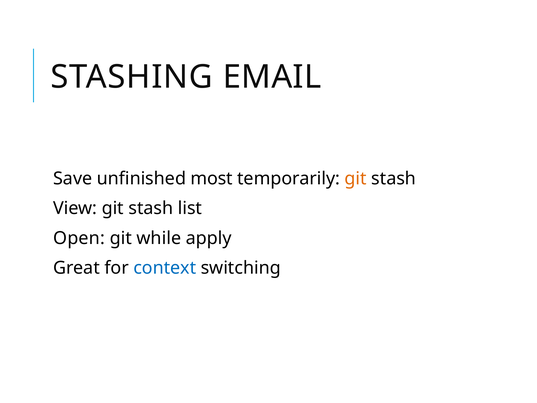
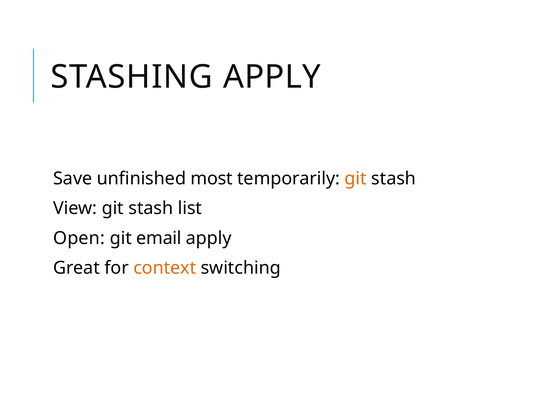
STASHING EMAIL: EMAIL -> APPLY
while: while -> email
context colour: blue -> orange
